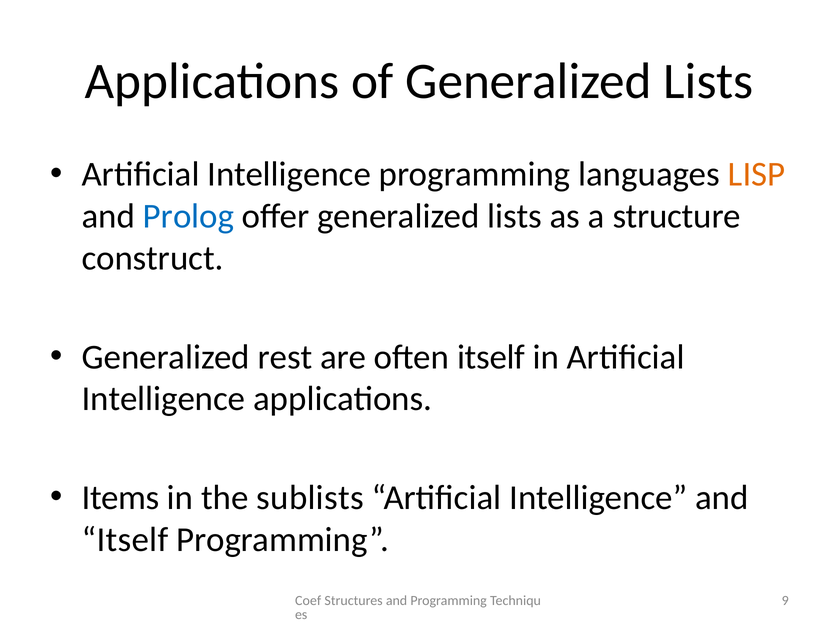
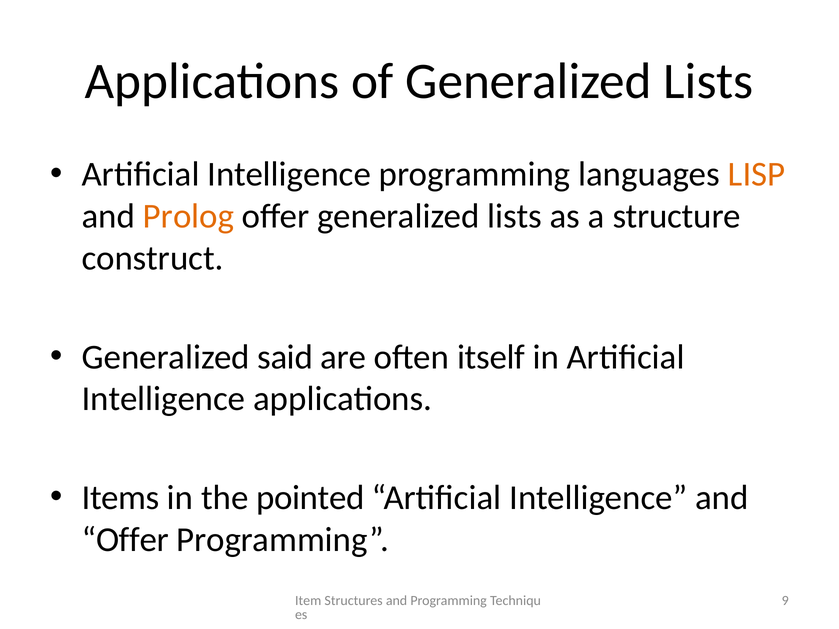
Prolog colour: blue -> orange
rest: rest -> said
sublists: sublists -> pointed
Itself at (125, 540): Itself -> Offer
Coef: Coef -> Item
